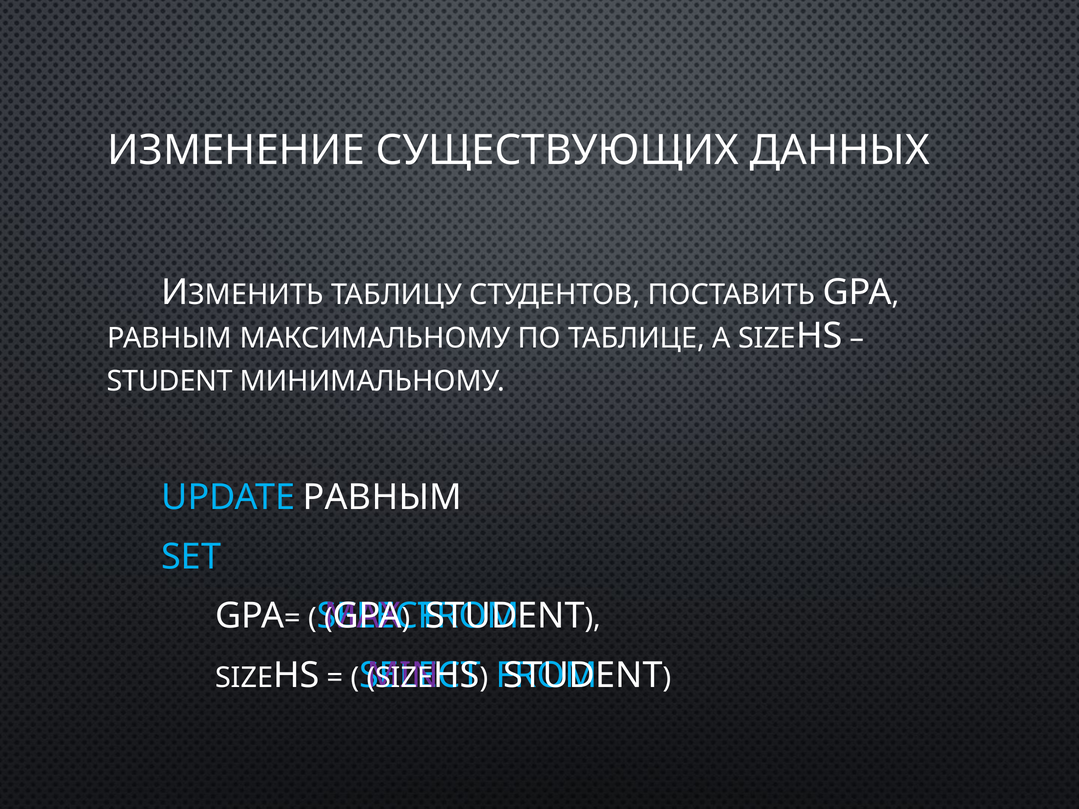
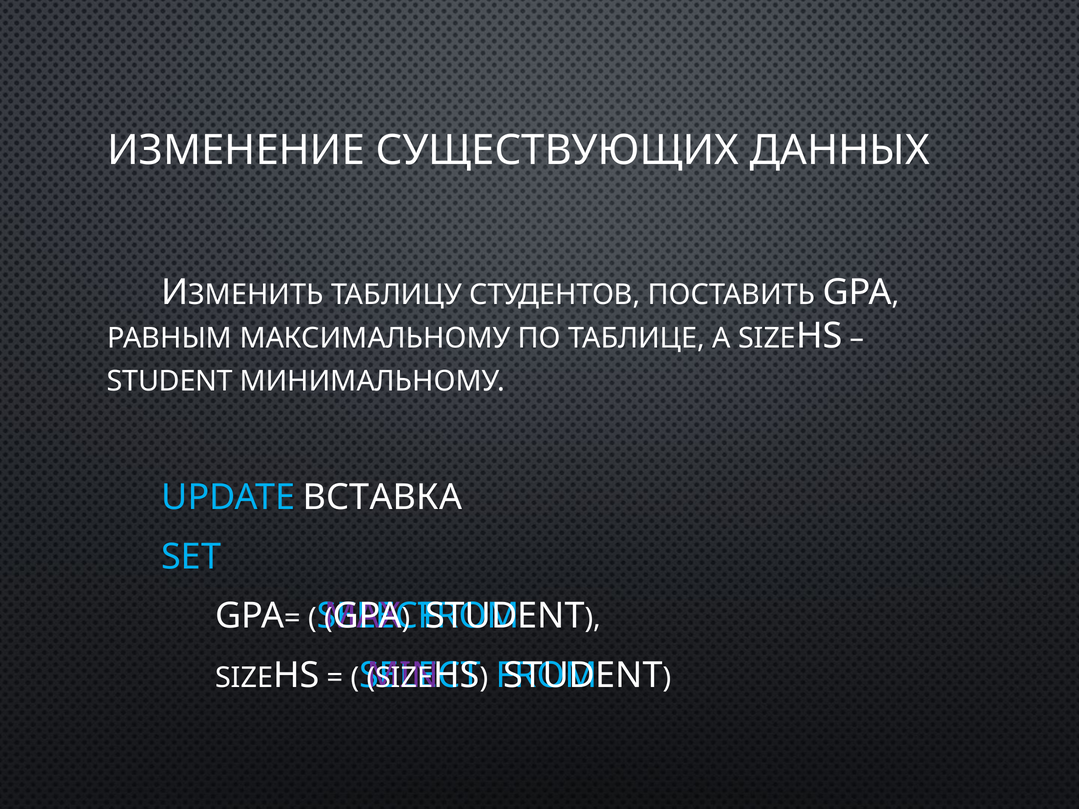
UPDATE РАВНЫМ: РАВНЫМ -> ВСТАВКА
